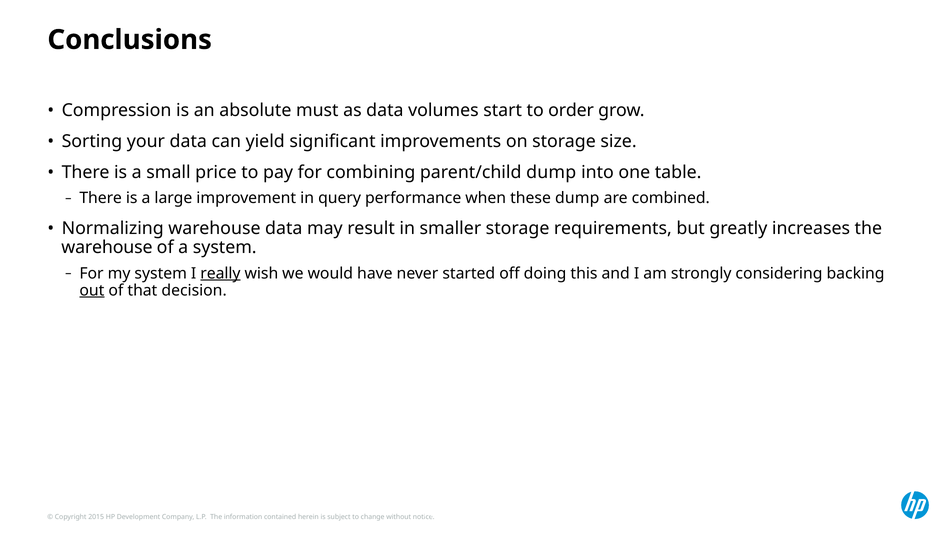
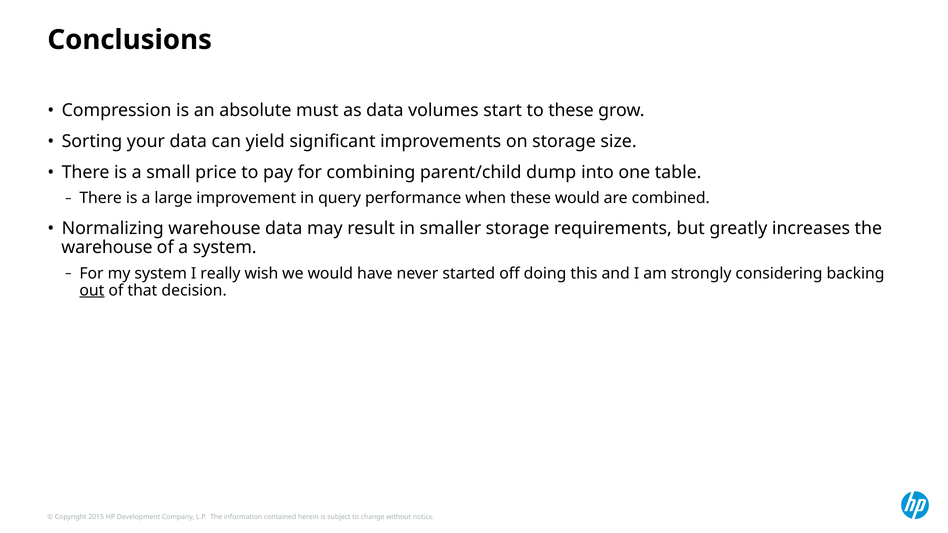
to order: order -> these
these dump: dump -> would
really underline: present -> none
